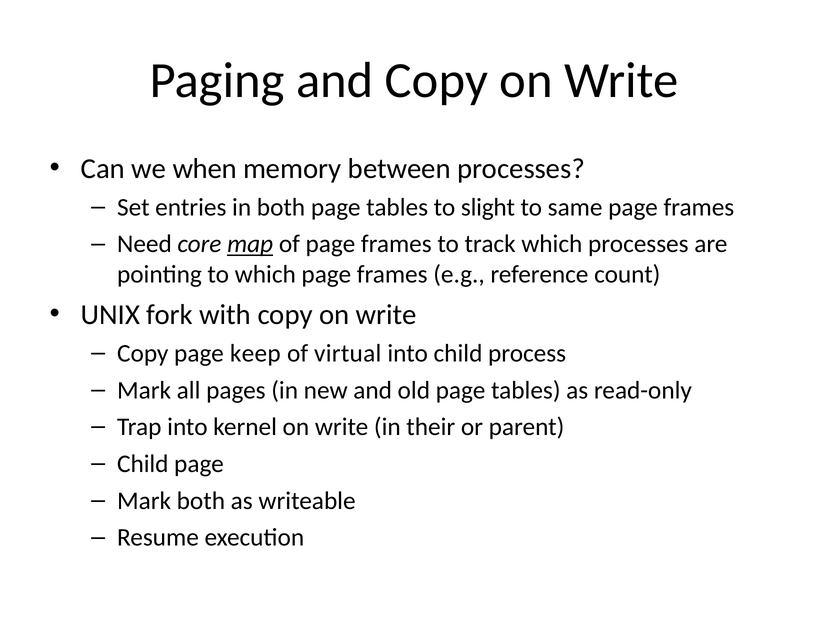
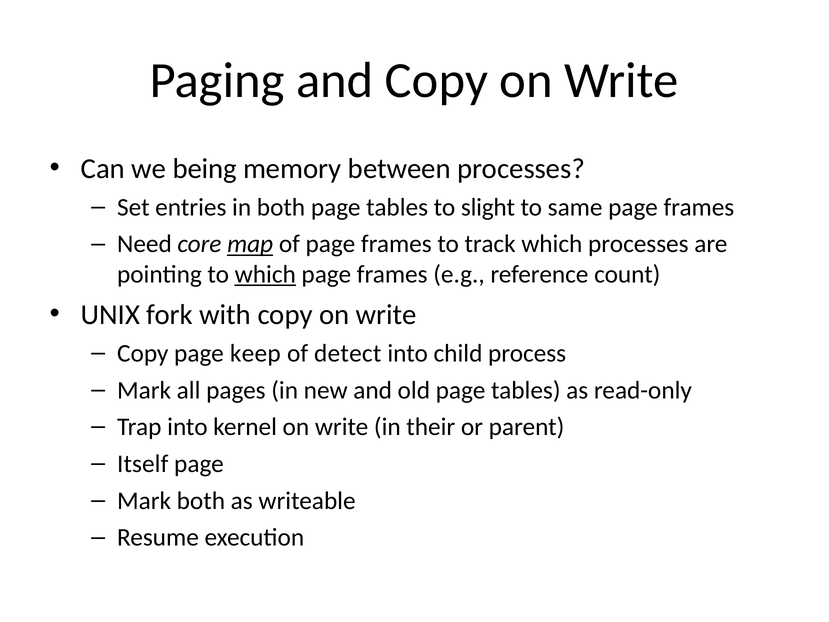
when: when -> being
which at (265, 274) underline: none -> present
virtual: virtual -> detect
Child at (143, 464): Child -> Itself
